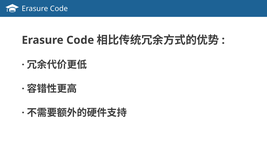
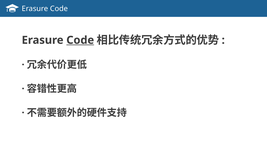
Code at (80, 40) underline: none -> present
